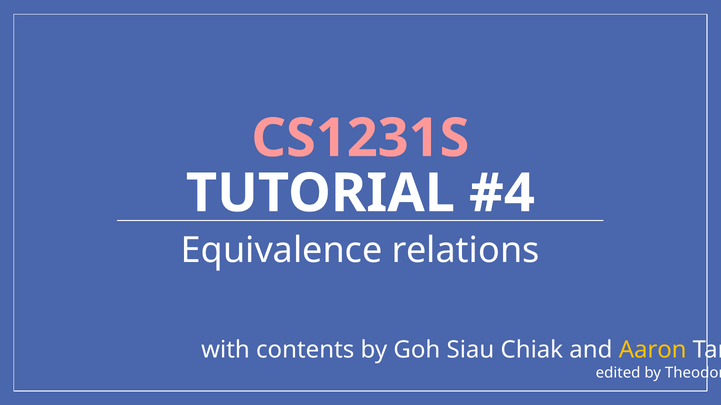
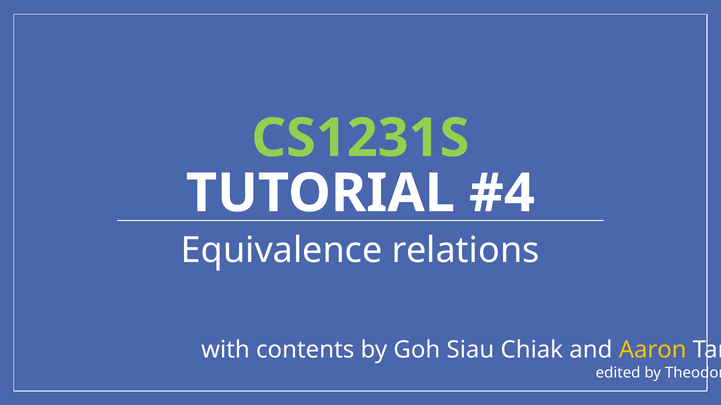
CS1231S colour: pink -> light green
